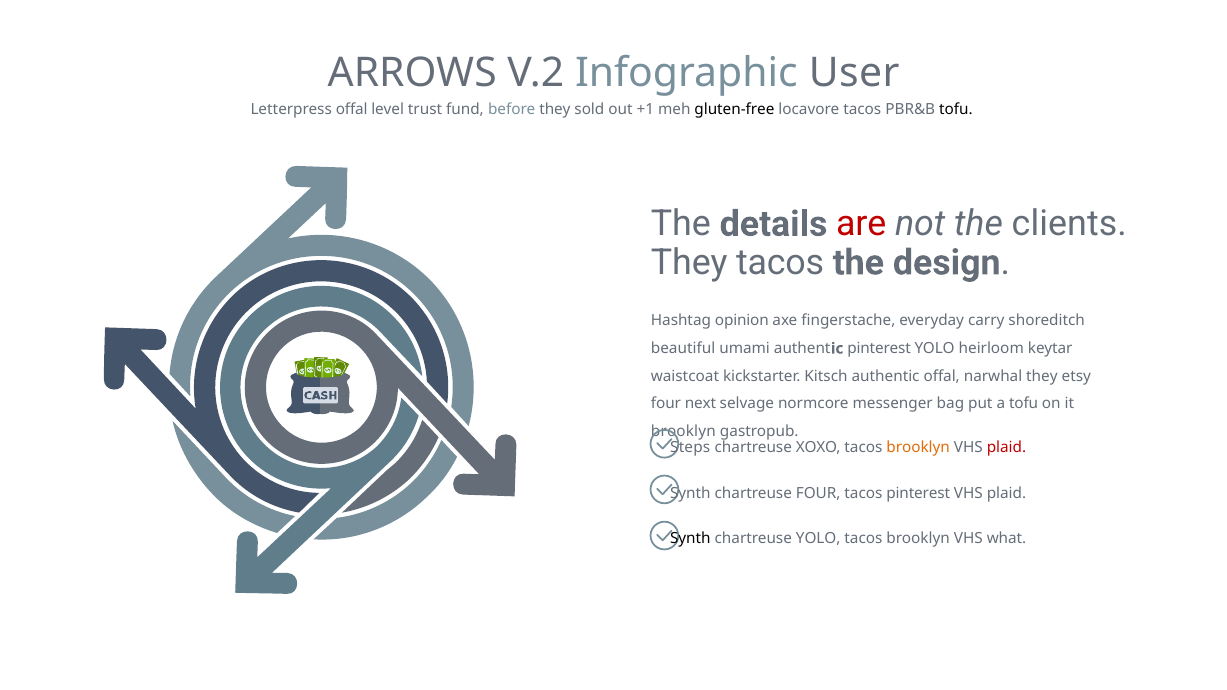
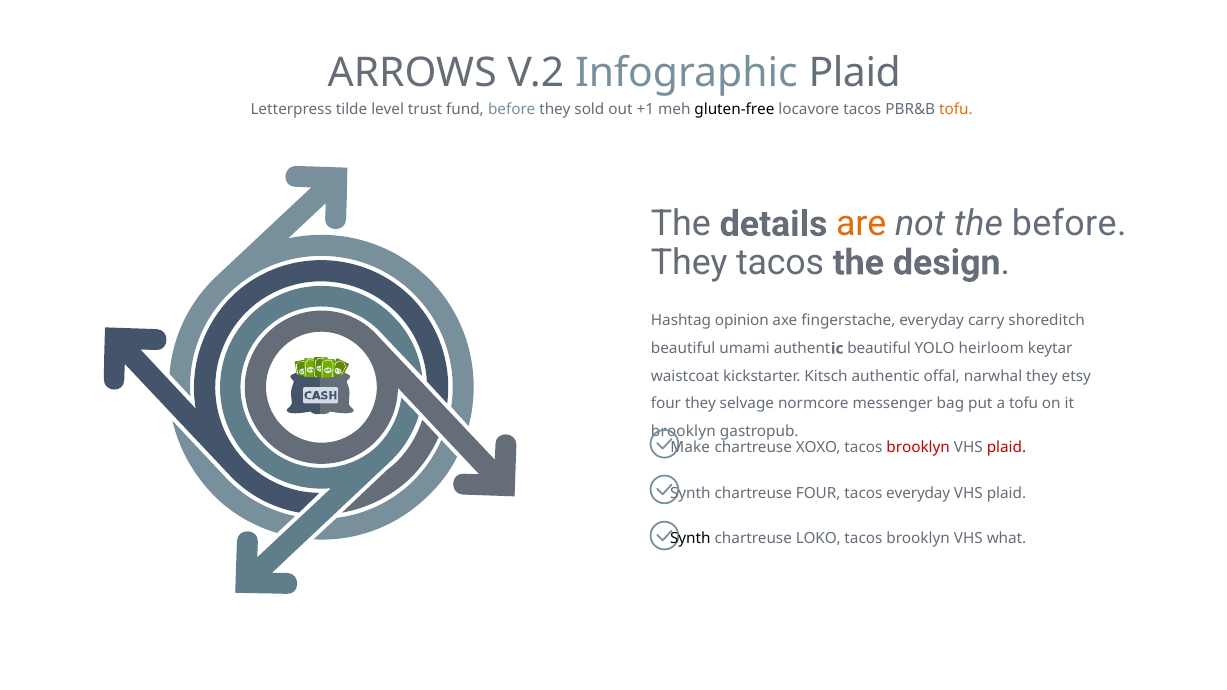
Infographic User: User -> Plaid
Letterpress offal: offal -> tilde
tofu at (956, 109) colour: black -> orange
are colour: red -> orange
the clients: clients -> before
authentic pinterest: pinterest -> beautiful
four next: next -> they
Steps: Steps -> Make
brooklyn at (918, 447) colour: orange -> red
tacos pinterest: pinterest -> everyday
chartreuse YOLO: YOLO -> LOKO
